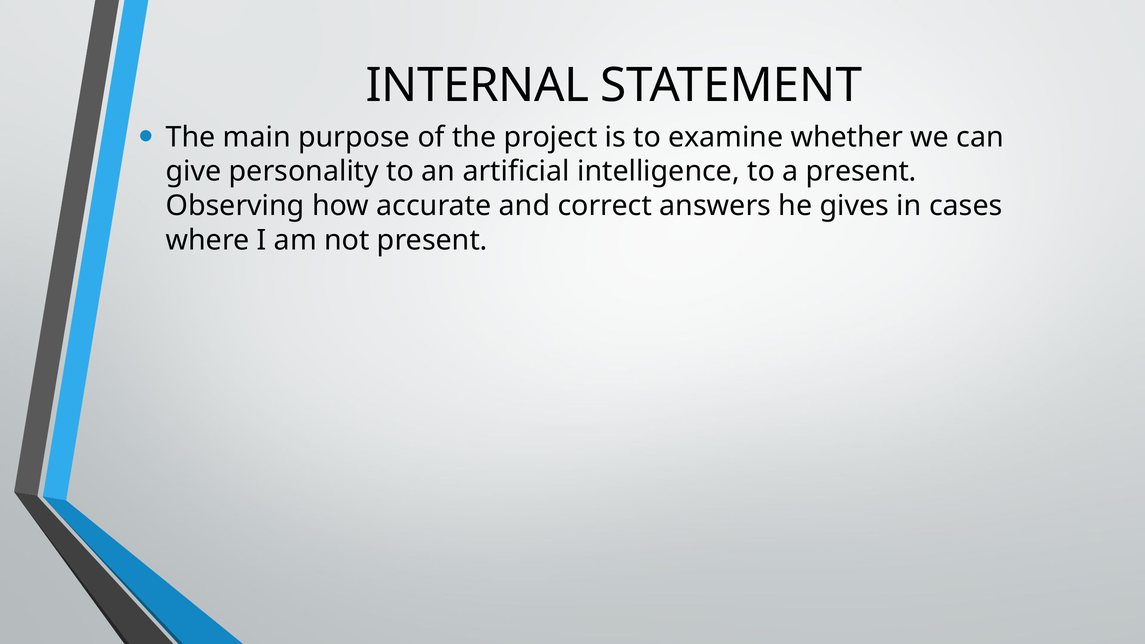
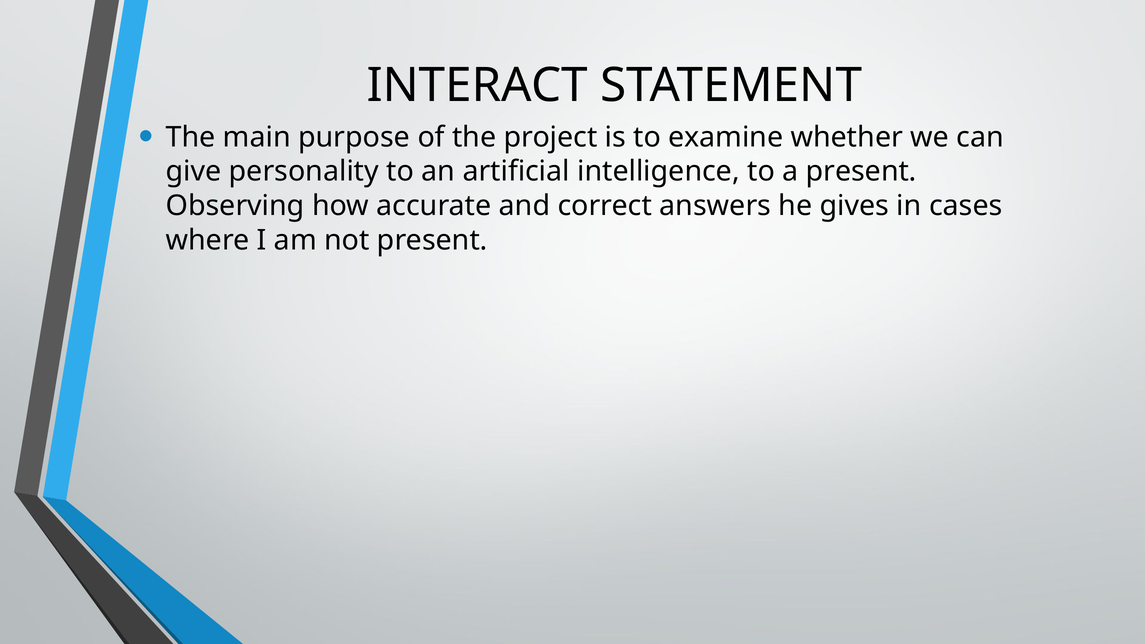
INTERNAL: INTERNAL -> INTERACT
